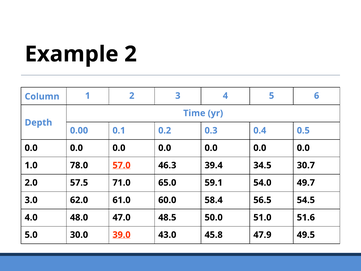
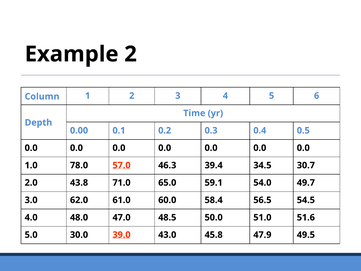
57.5: 57.5 -> 43.8
